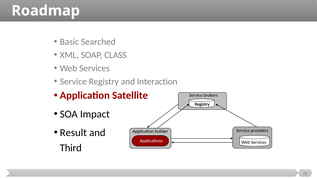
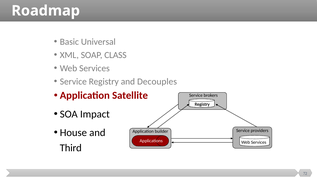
Searched: Searched -> Universal
Interaction: Interaction -> Decouples
Result: Result -> House
